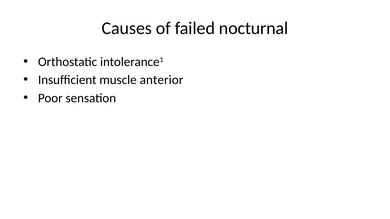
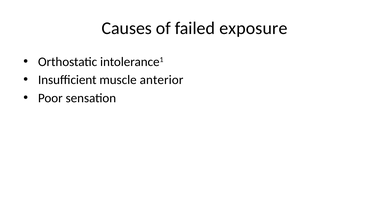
nocturnal: nocturnal -> exposure
